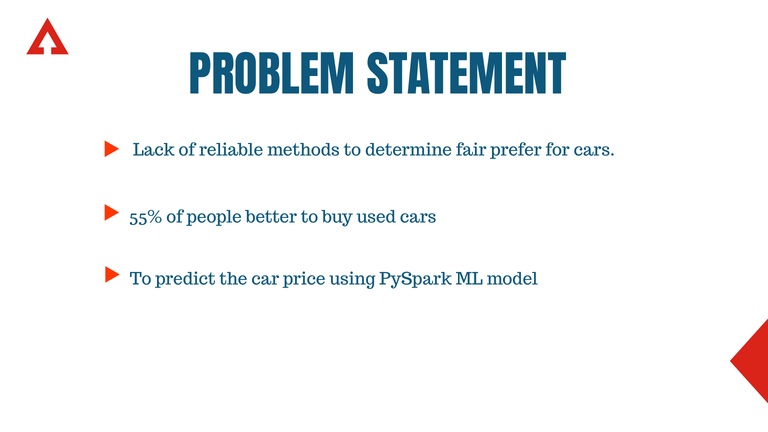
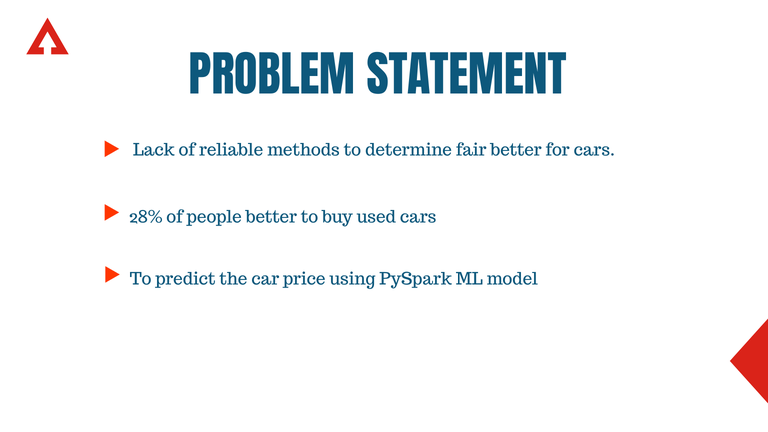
fair prefer: prefer -> better
55%: 55% -> 28%
